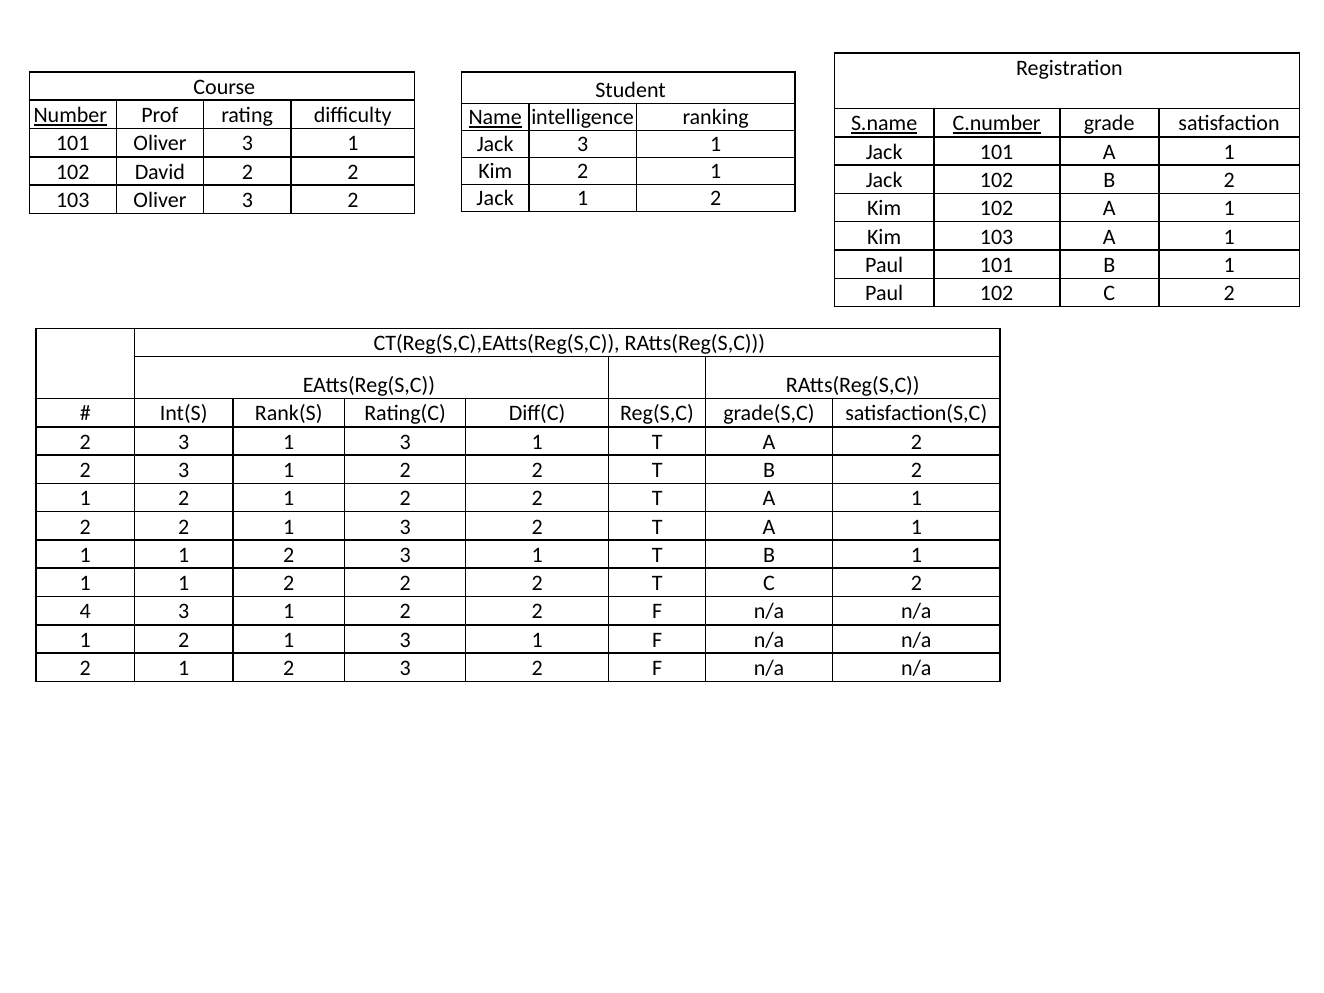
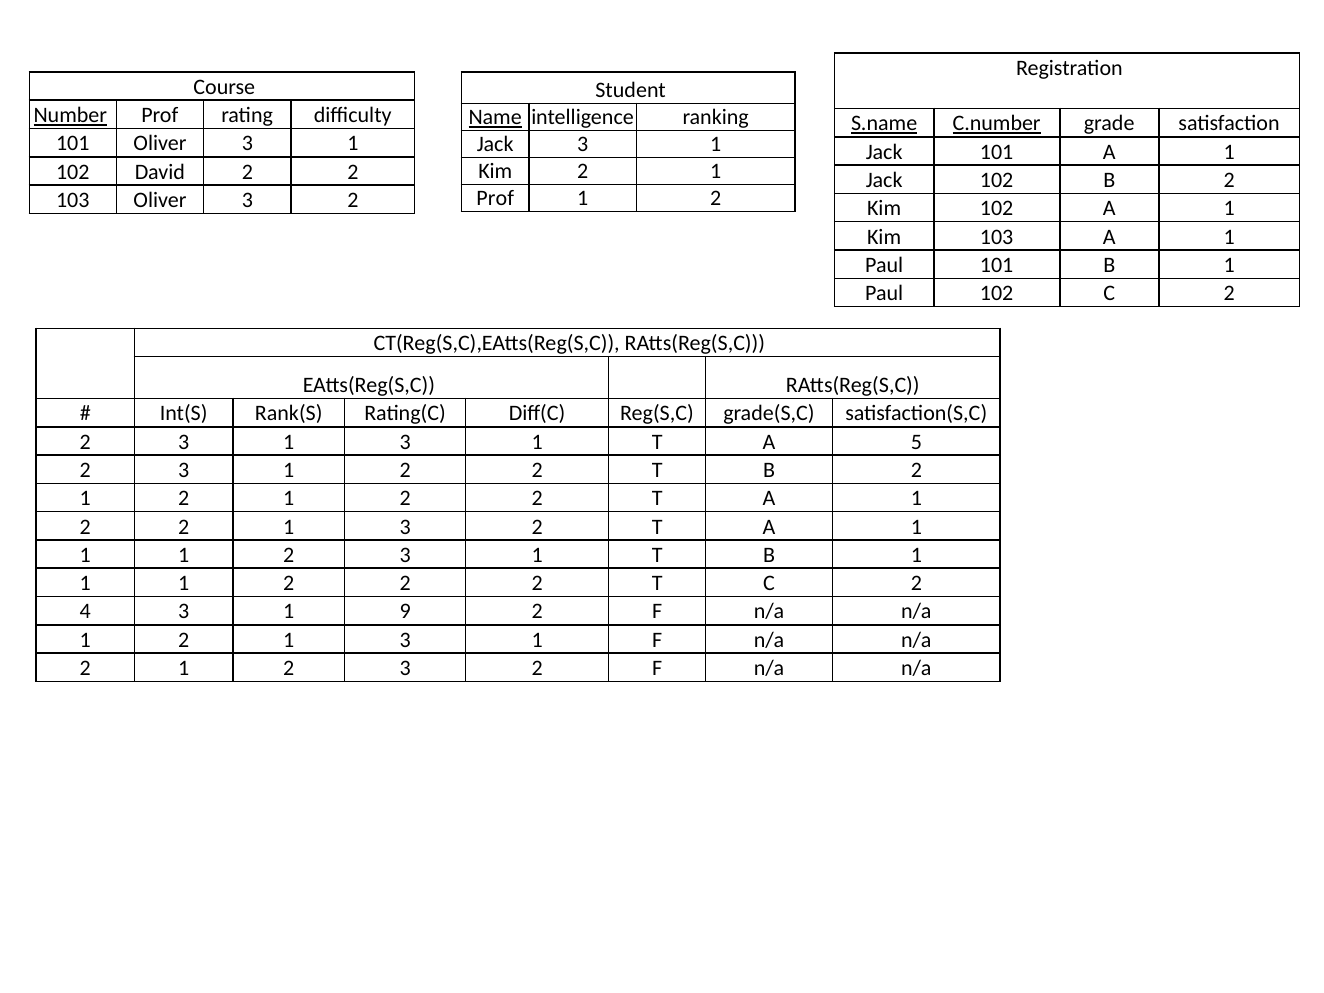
Jack at (495, 198): Jack -> Prof
A 2: 2 -> 5
4 3 1 2: 2 -> 9
